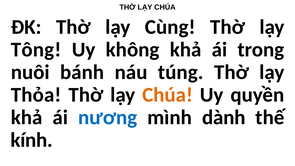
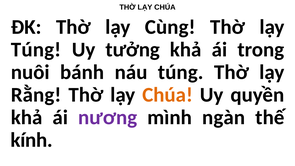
Tông at (36, 50): Tông -> Túng
không: không -> tưởng
Thỏa: Thỏa -> Rằng
nương colour: blue -> purple
dành: dành -> ngàn
